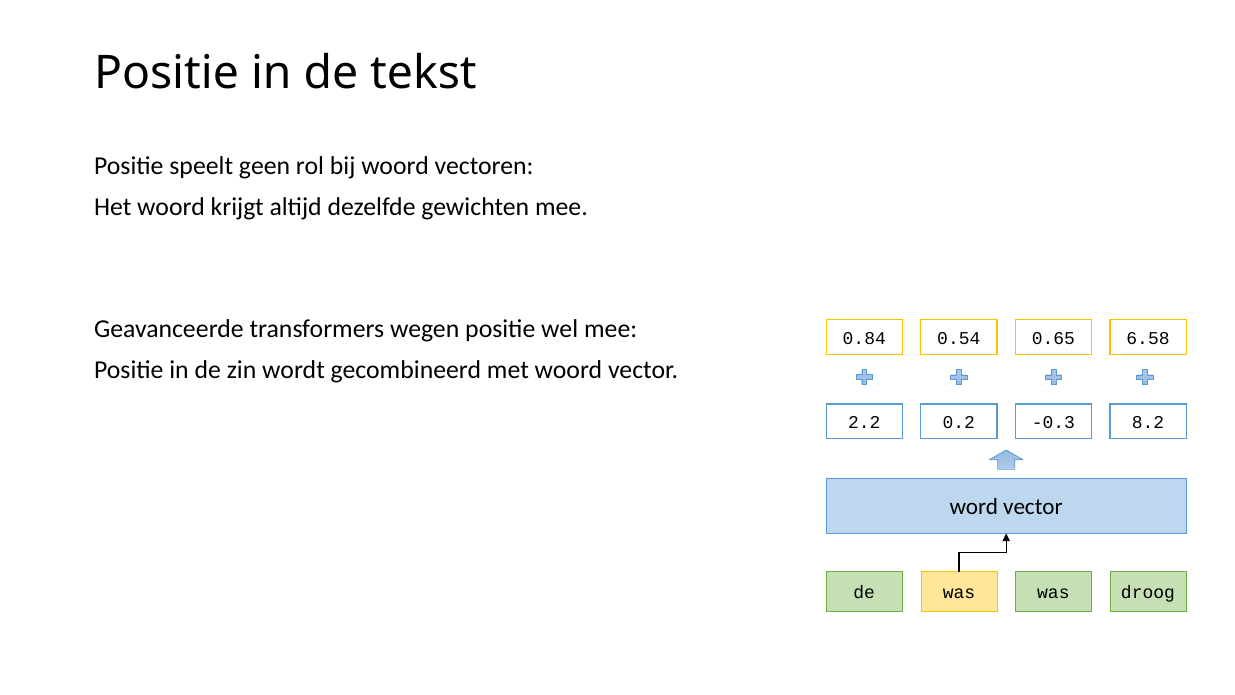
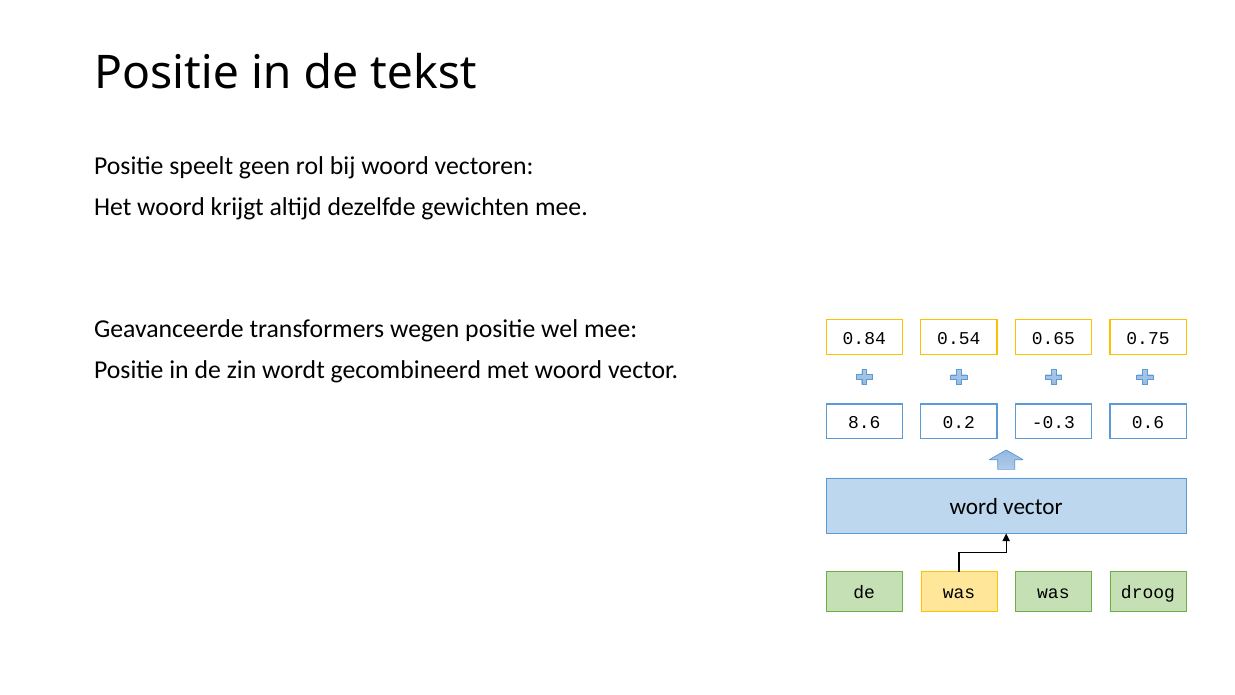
6.58: 6.58 -> 0.75
2.2: 2.2 -> 8.6
8.2: 8.2 -> 0.6
